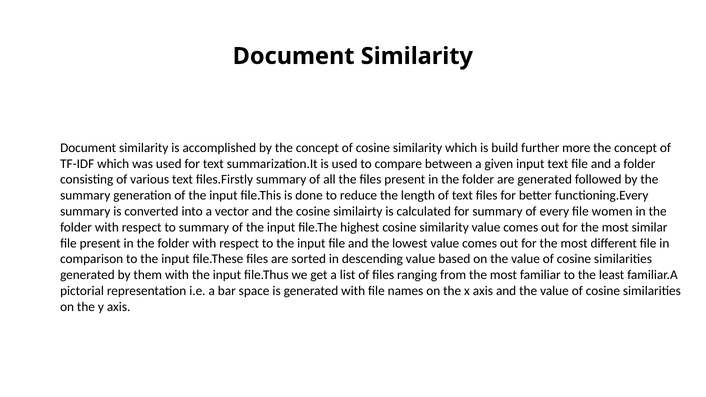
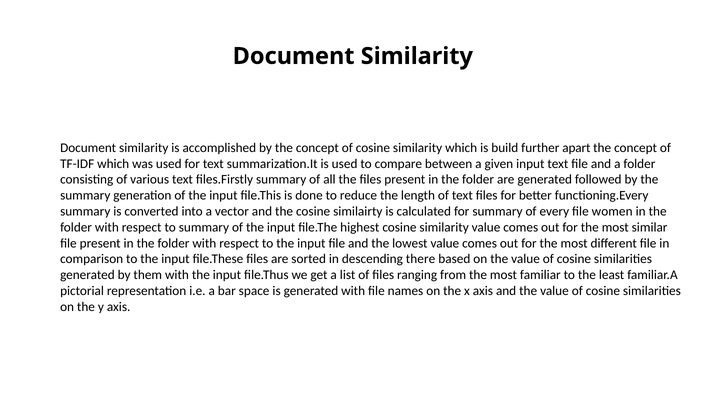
more: more -> apart
descending value: value -> there
